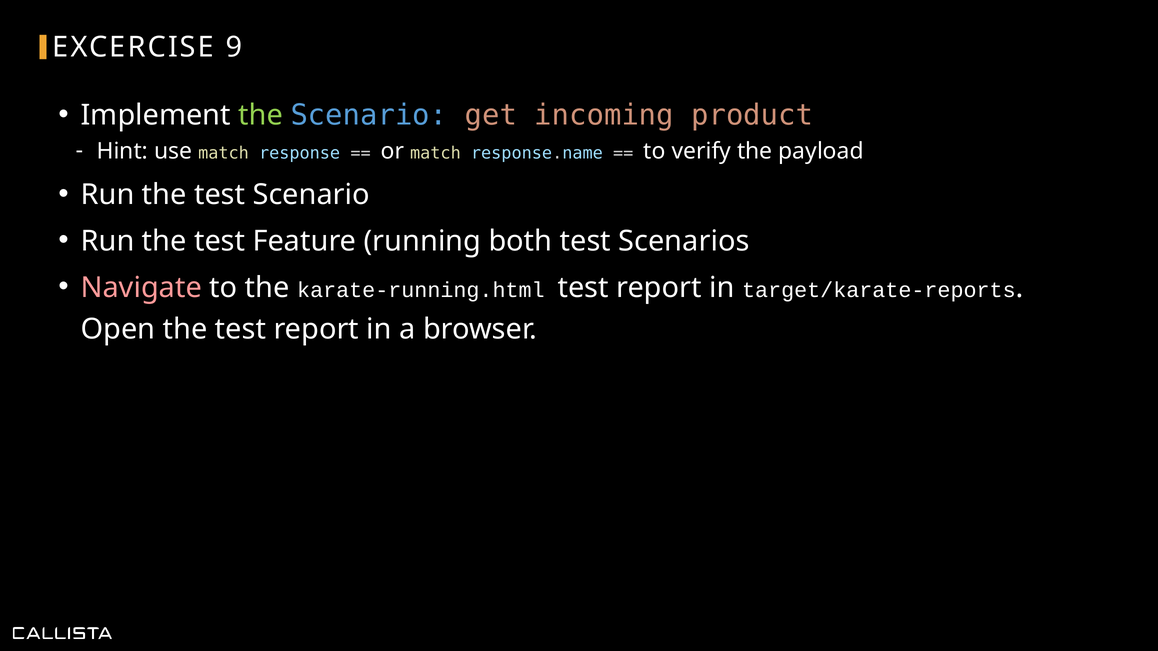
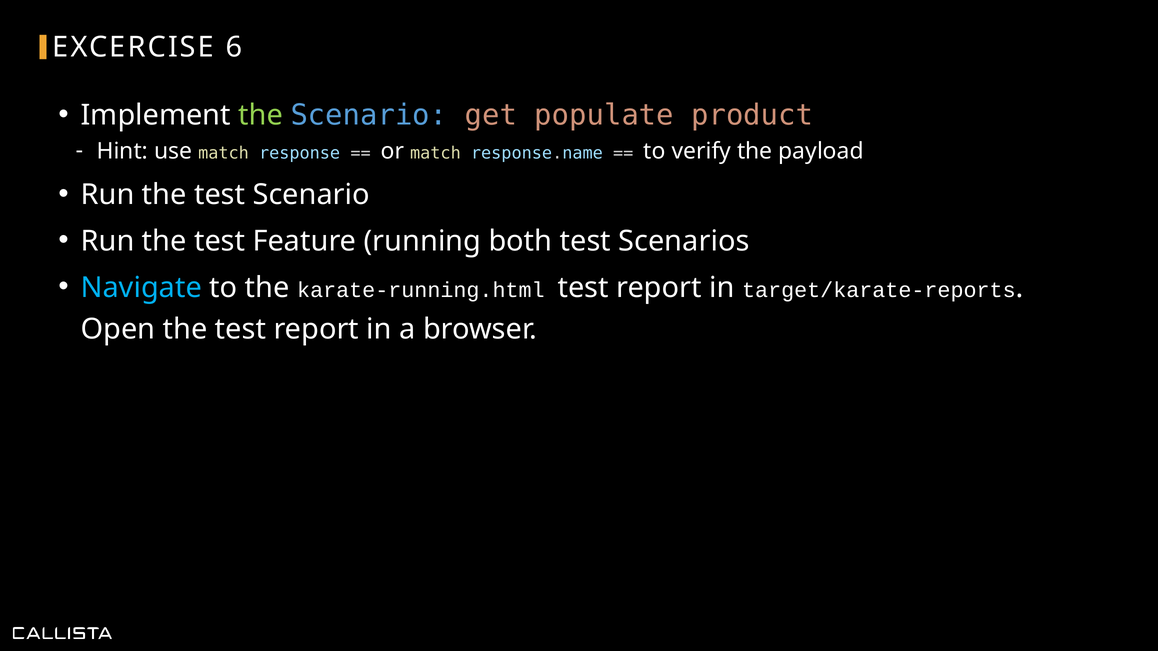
9: 9 -> 6
incoming: incoming -> populate
Navigate colour: pink -> light blue
